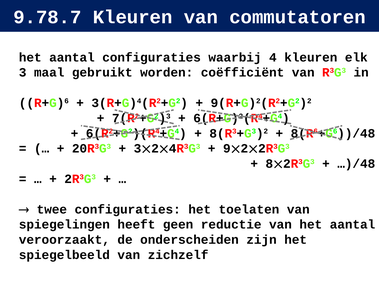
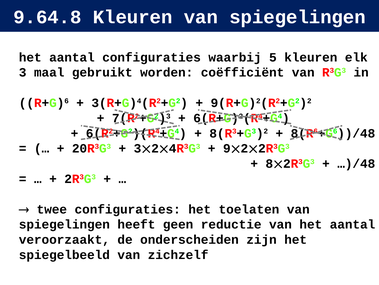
9.78.7: 9.78.7 -> 9.64.8
Kleuren van commutatoren: commutatoren -> spiegelingen
4: 4 -> 5
